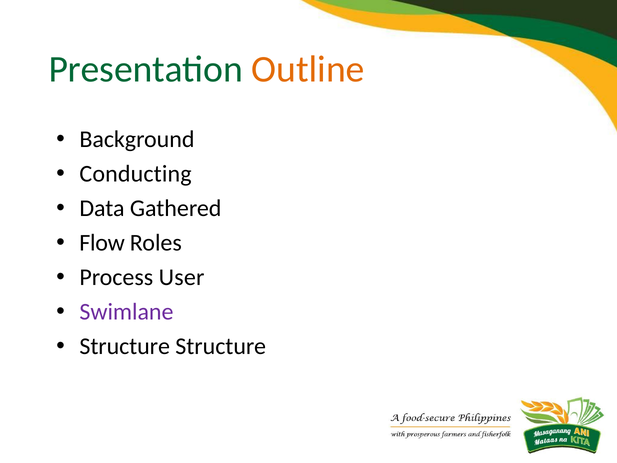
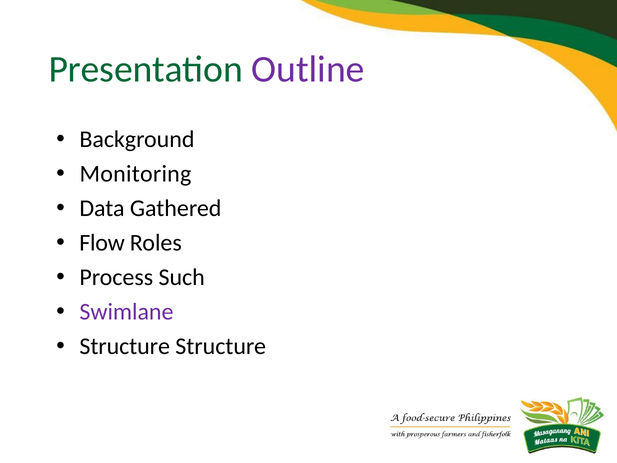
Outline colour: orange -> purple
Conducting: Conducting -> Monitoring
User: User -> Such
